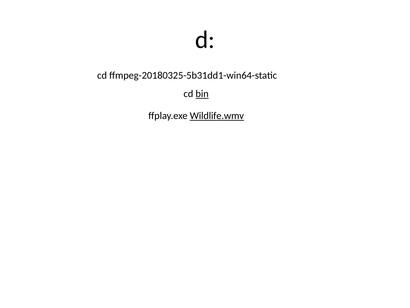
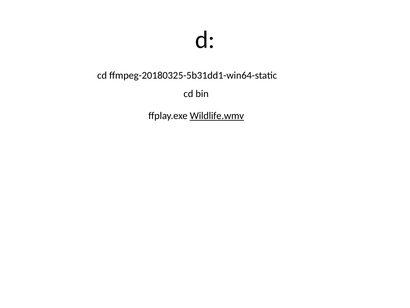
bin underline: present -> none
